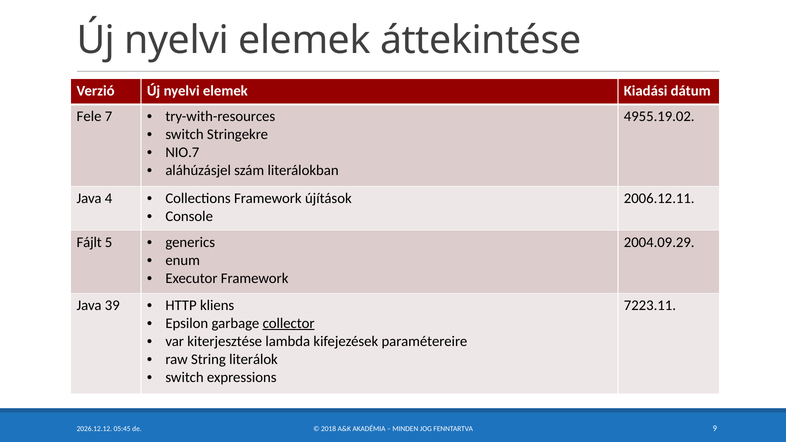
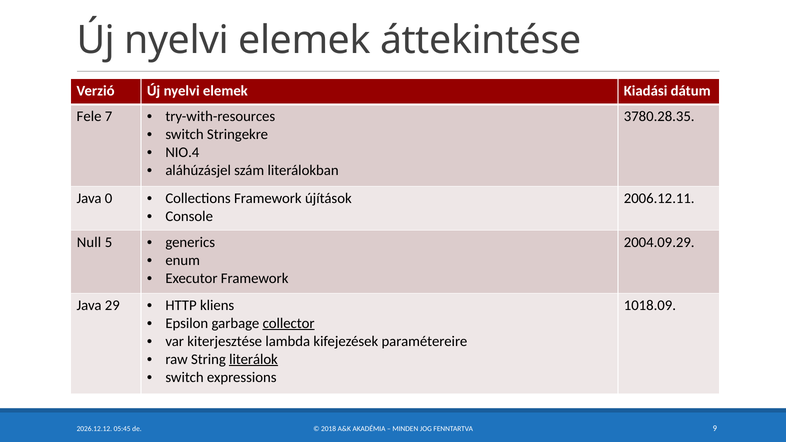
4955.19.02: 4955.19.02 -> 3780.28.35
NIO.7: NIO.7 -> NIO.4
4: 4 -> 0
Fájlt: Fájlt -> Null
39: 39 -> 29
7223.11: 7223.11 -> 1018.09
literálok underline: none -> present
